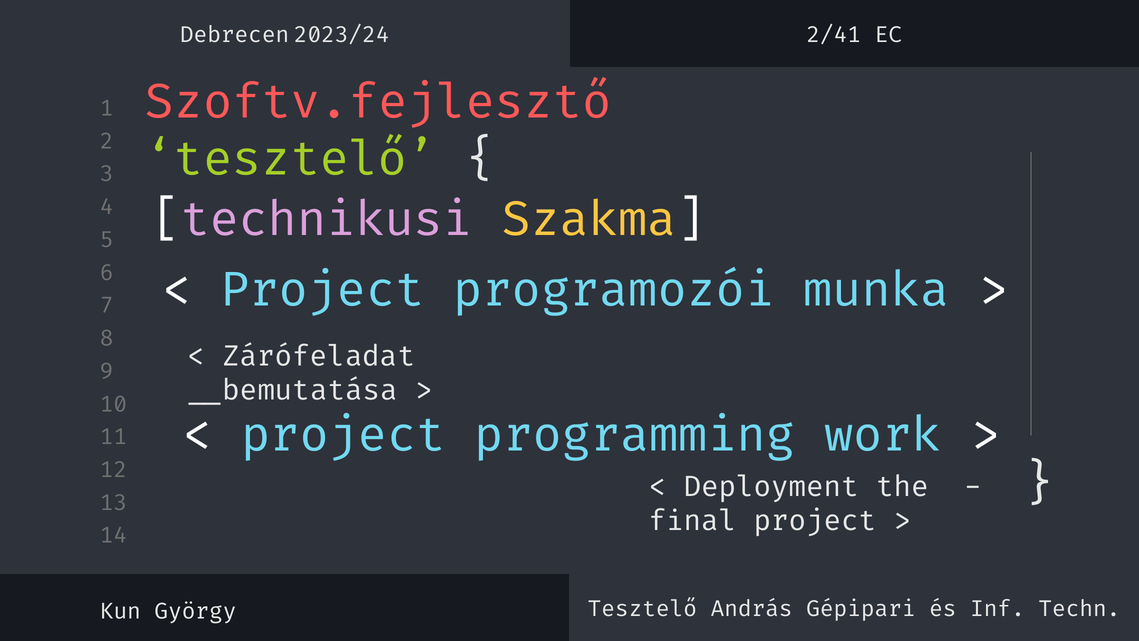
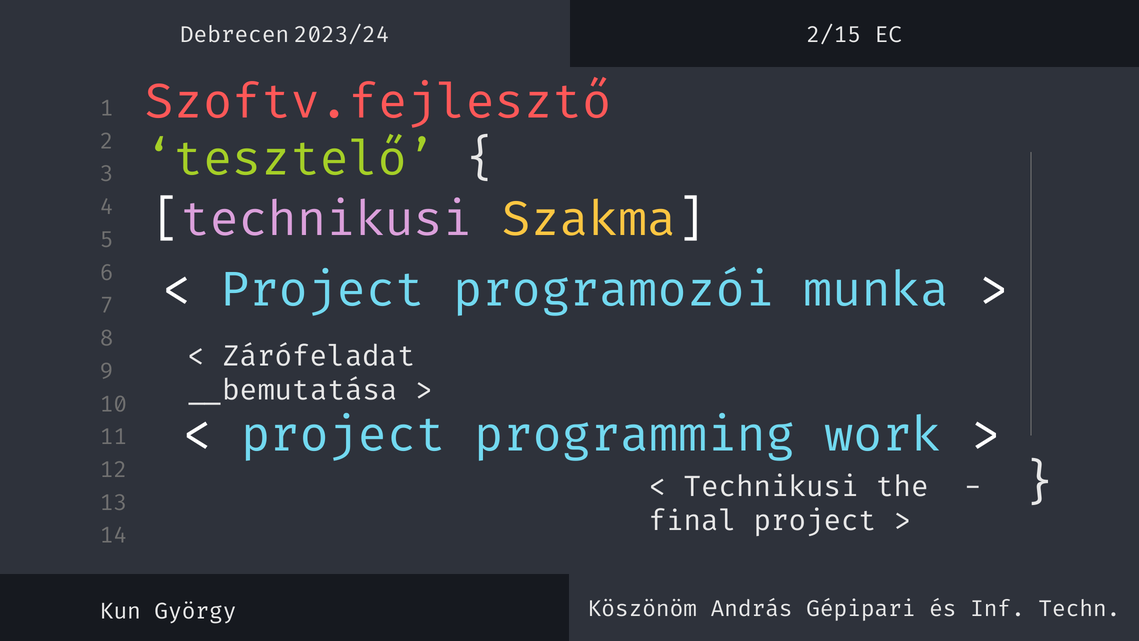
2/41: 2/41 -> 2/15
Deployment at (771, 486): Deployment -> Technikusi
Tesztelő at (642, 609): Tesztelő -> Köszönöm
